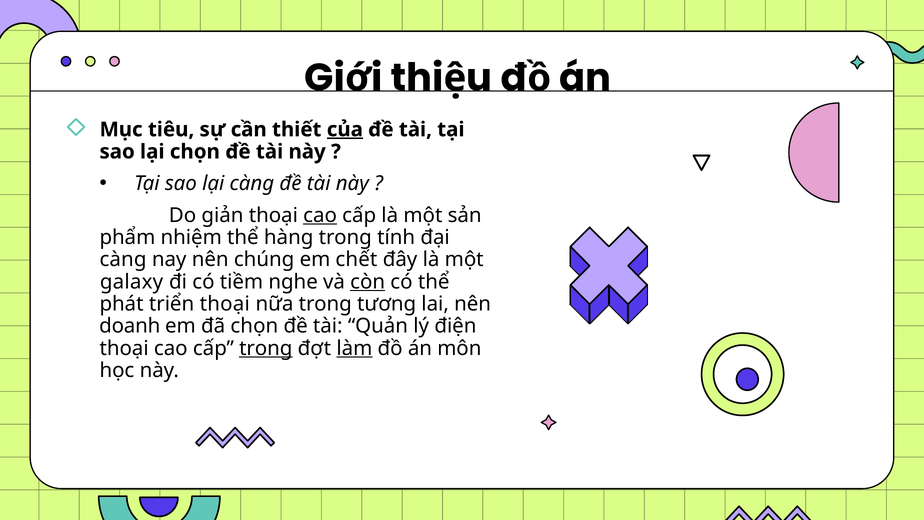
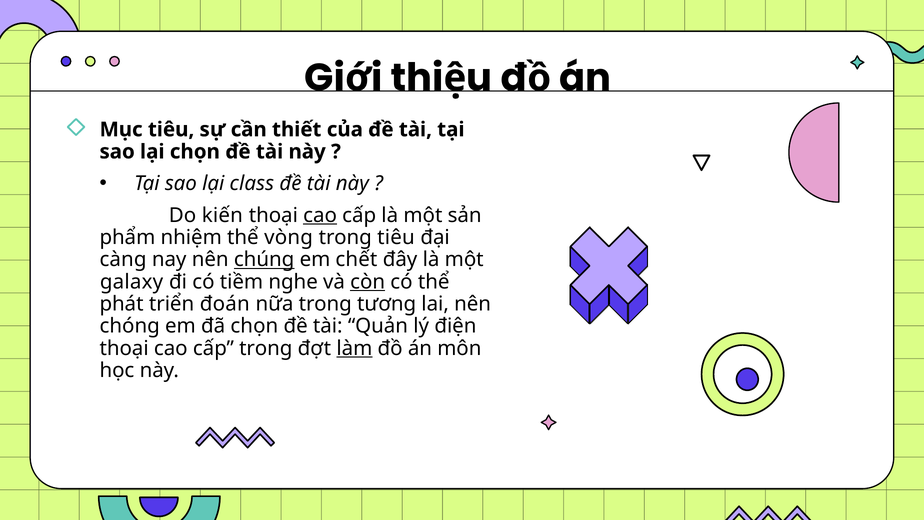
của underline: present -> none
lại càng: càng -> class
giản: giản -> kiến
hàng: hàng -> vòng
tính: tính -> tiêu
chúng underline: none -> present
triển thoại: thoại -> đoán
doanh: doanh -> chóng
trong at (266, 348) underline: present -> none
